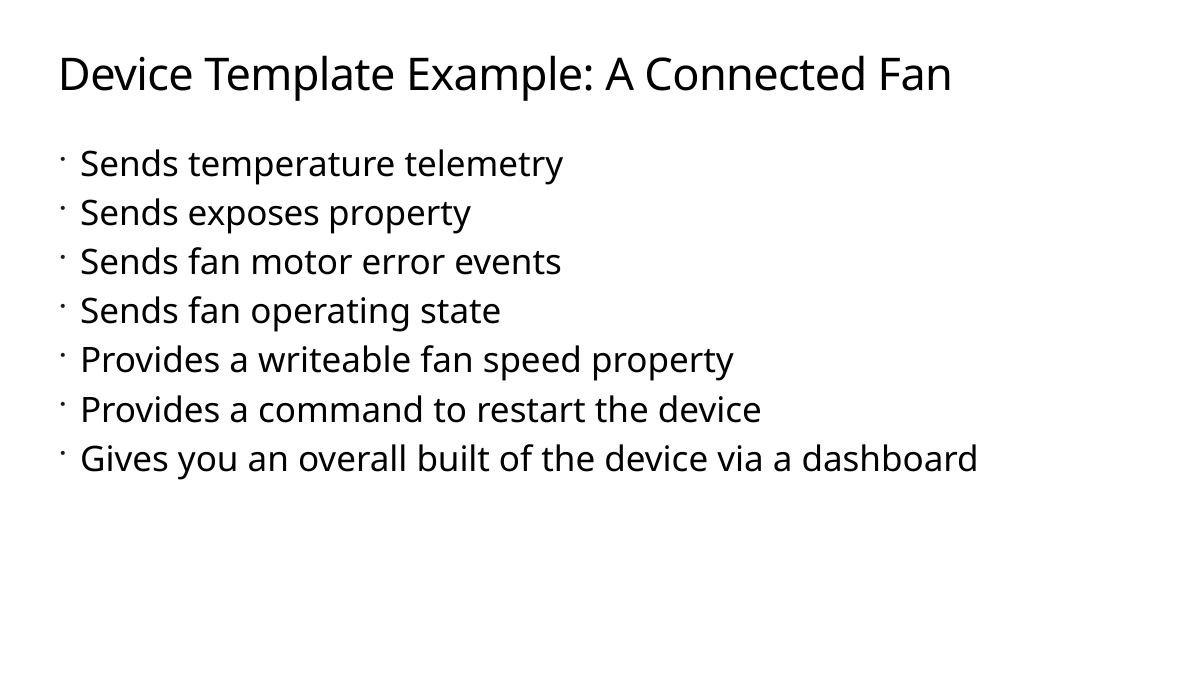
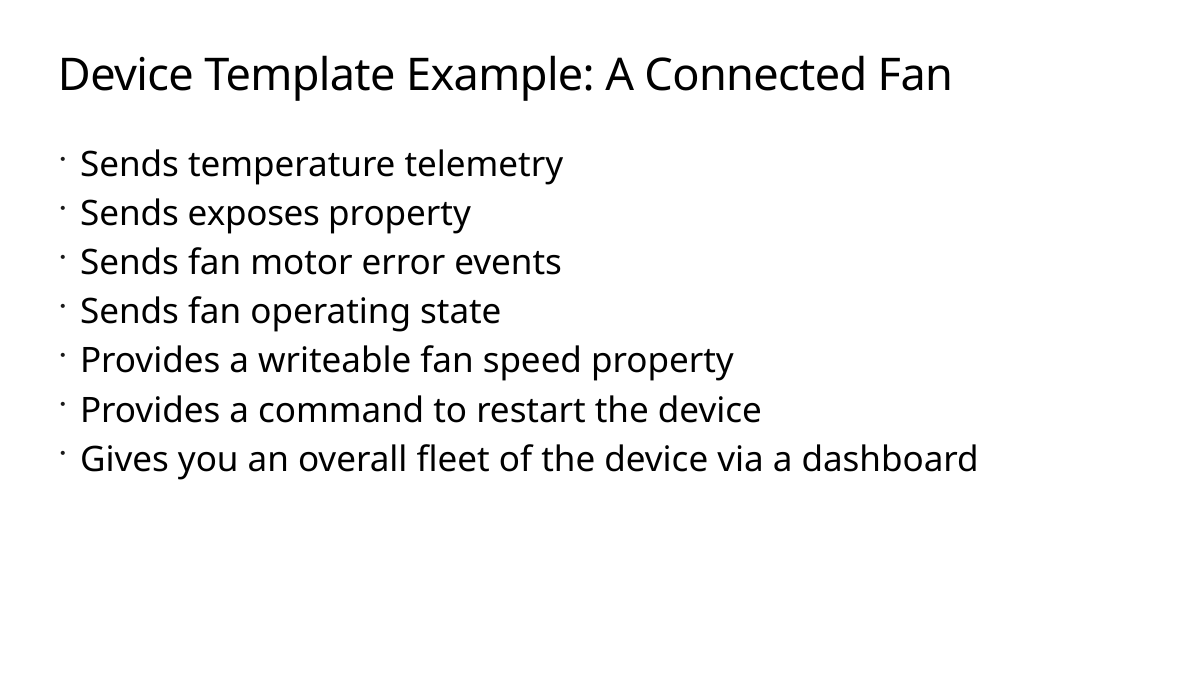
built: built -> fleet
